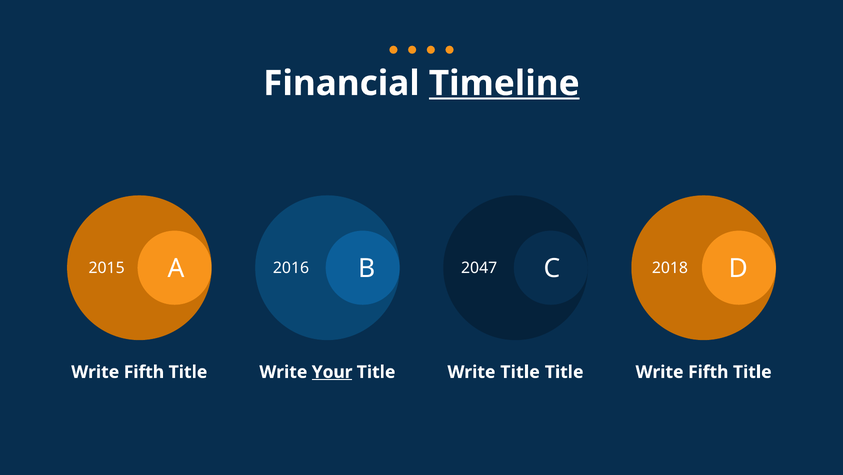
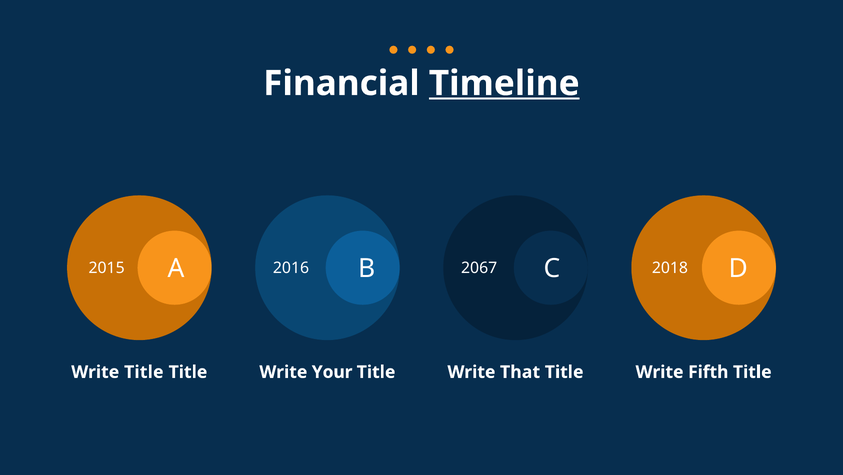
2047: 2047 -> 2067
Fifth at (144, 372): Fifth -> Title
Your underline: present -> none
Write Title: Title -> That
